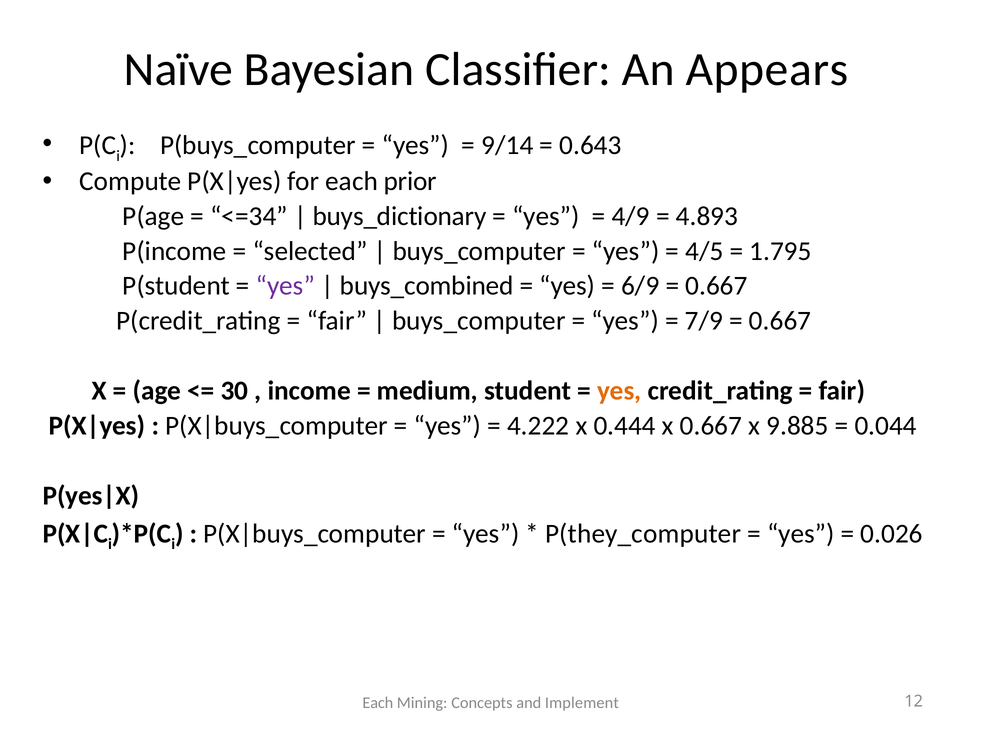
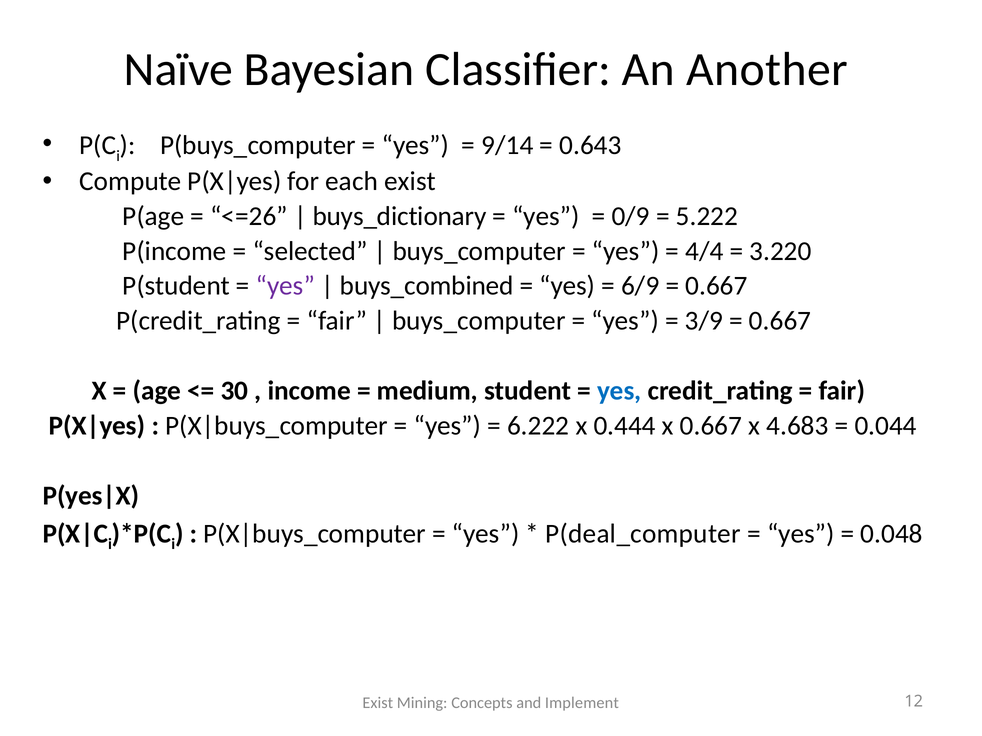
Appears: Appears -> Another
each prior: prior -> exist
<=34: <=34 -> <=26
4/9: 4/9 -> 0/9
4.893: 4.893 -> 5.222
4/5: 4/5 -> 4/4
1.795: 1.795 -> 3.220
7/9: 7/9 -> 3/9
yes at (619, 391) colour: orange -> blue
4.222: 4.222 -> 6.222
9.885: 9.885 -> 4.683
P(they_computer: P(they_computer -> P(deal_computer
0.026: 0.026 -> 0.048
Each at (378, 703): Each -> Exist
